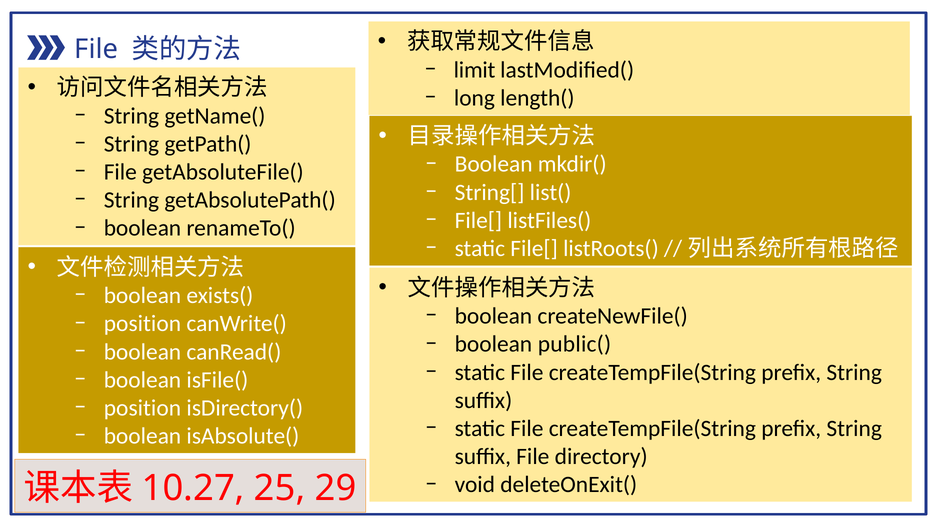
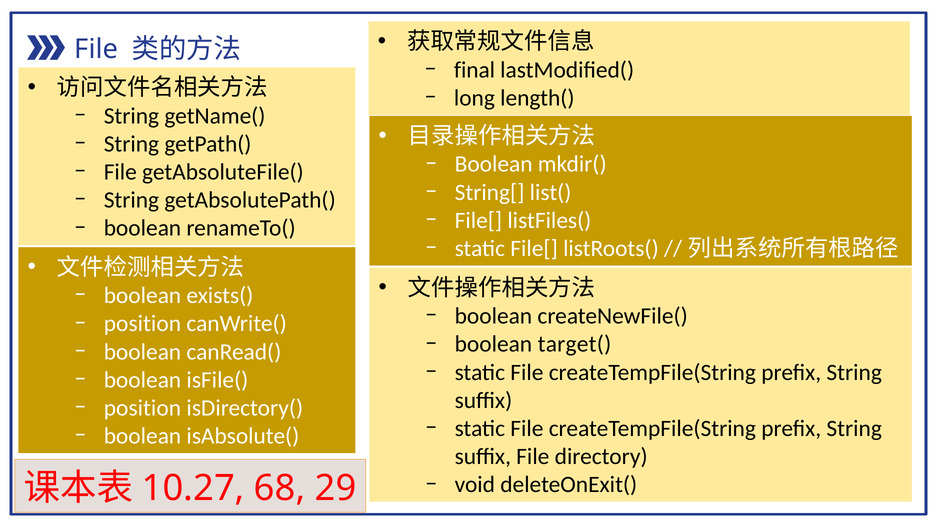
limit: limit -> final
public(: public( -> target(
25: 25 -> 68
